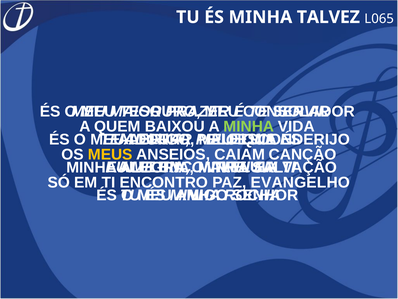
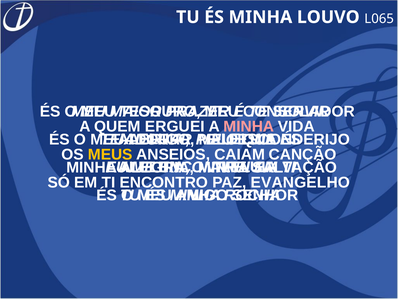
TALVEZ: TALVEZ -> LOUVO
BAIXOU: BAIXOU -> ERGUEI
MINHA at (249, 126) colour: light green -> pink
